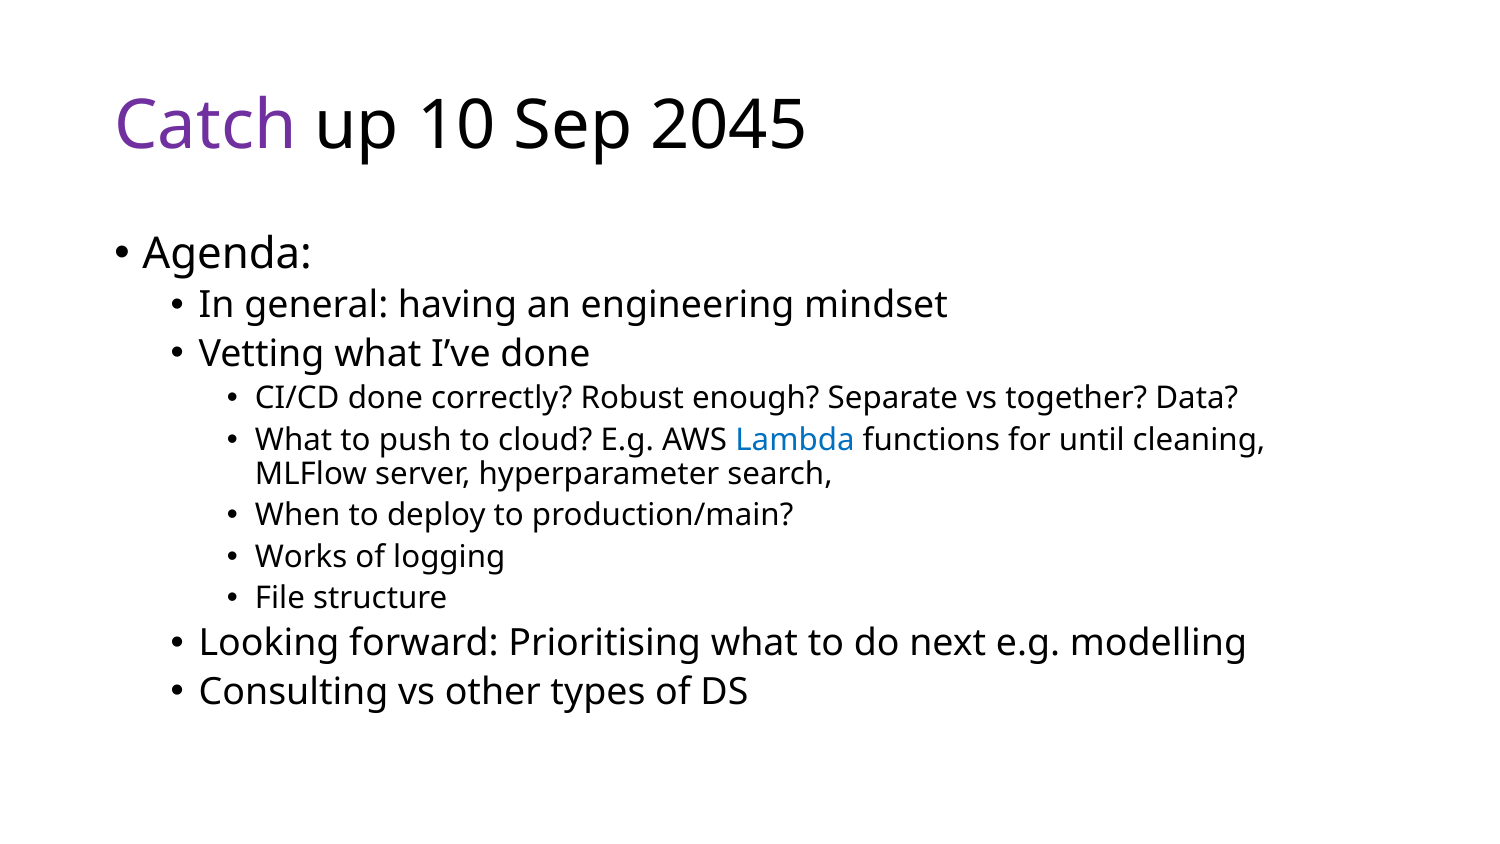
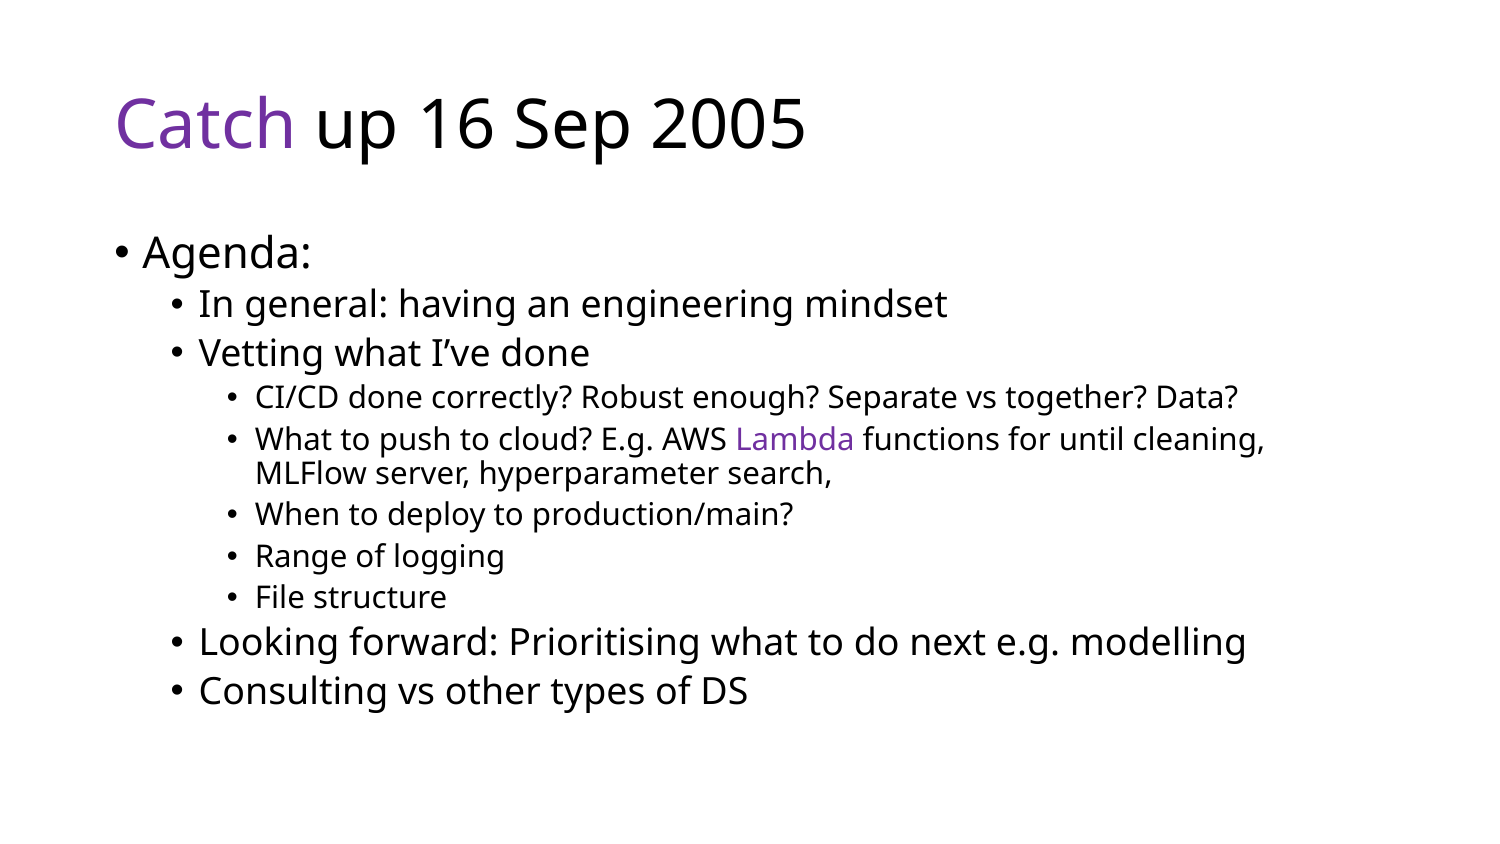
10: 10 -> 16
2045: 2045 -> 2005
Lambda colour: blue -> purple
Works: Works -> Range
